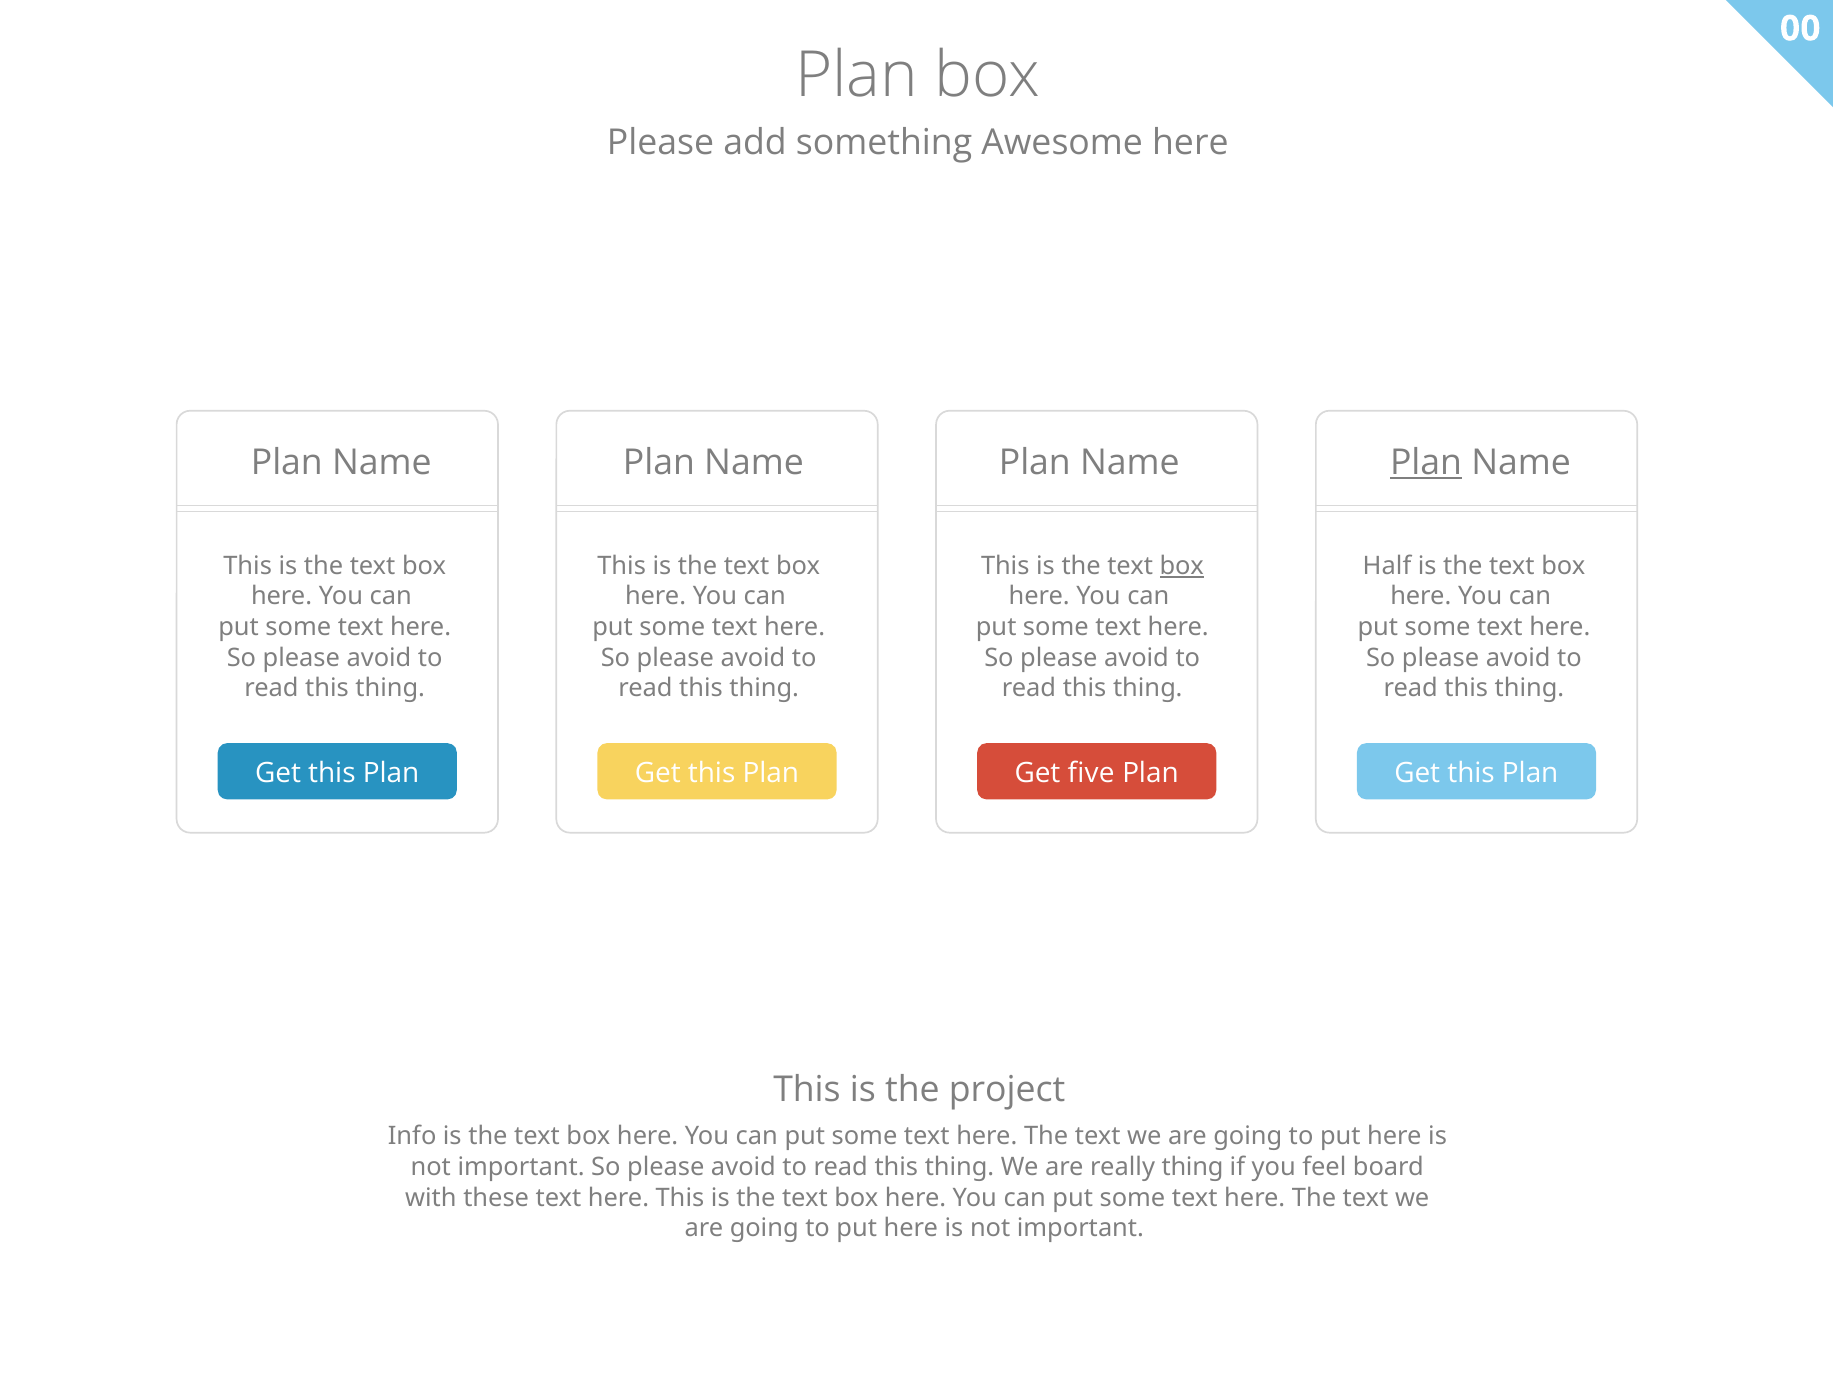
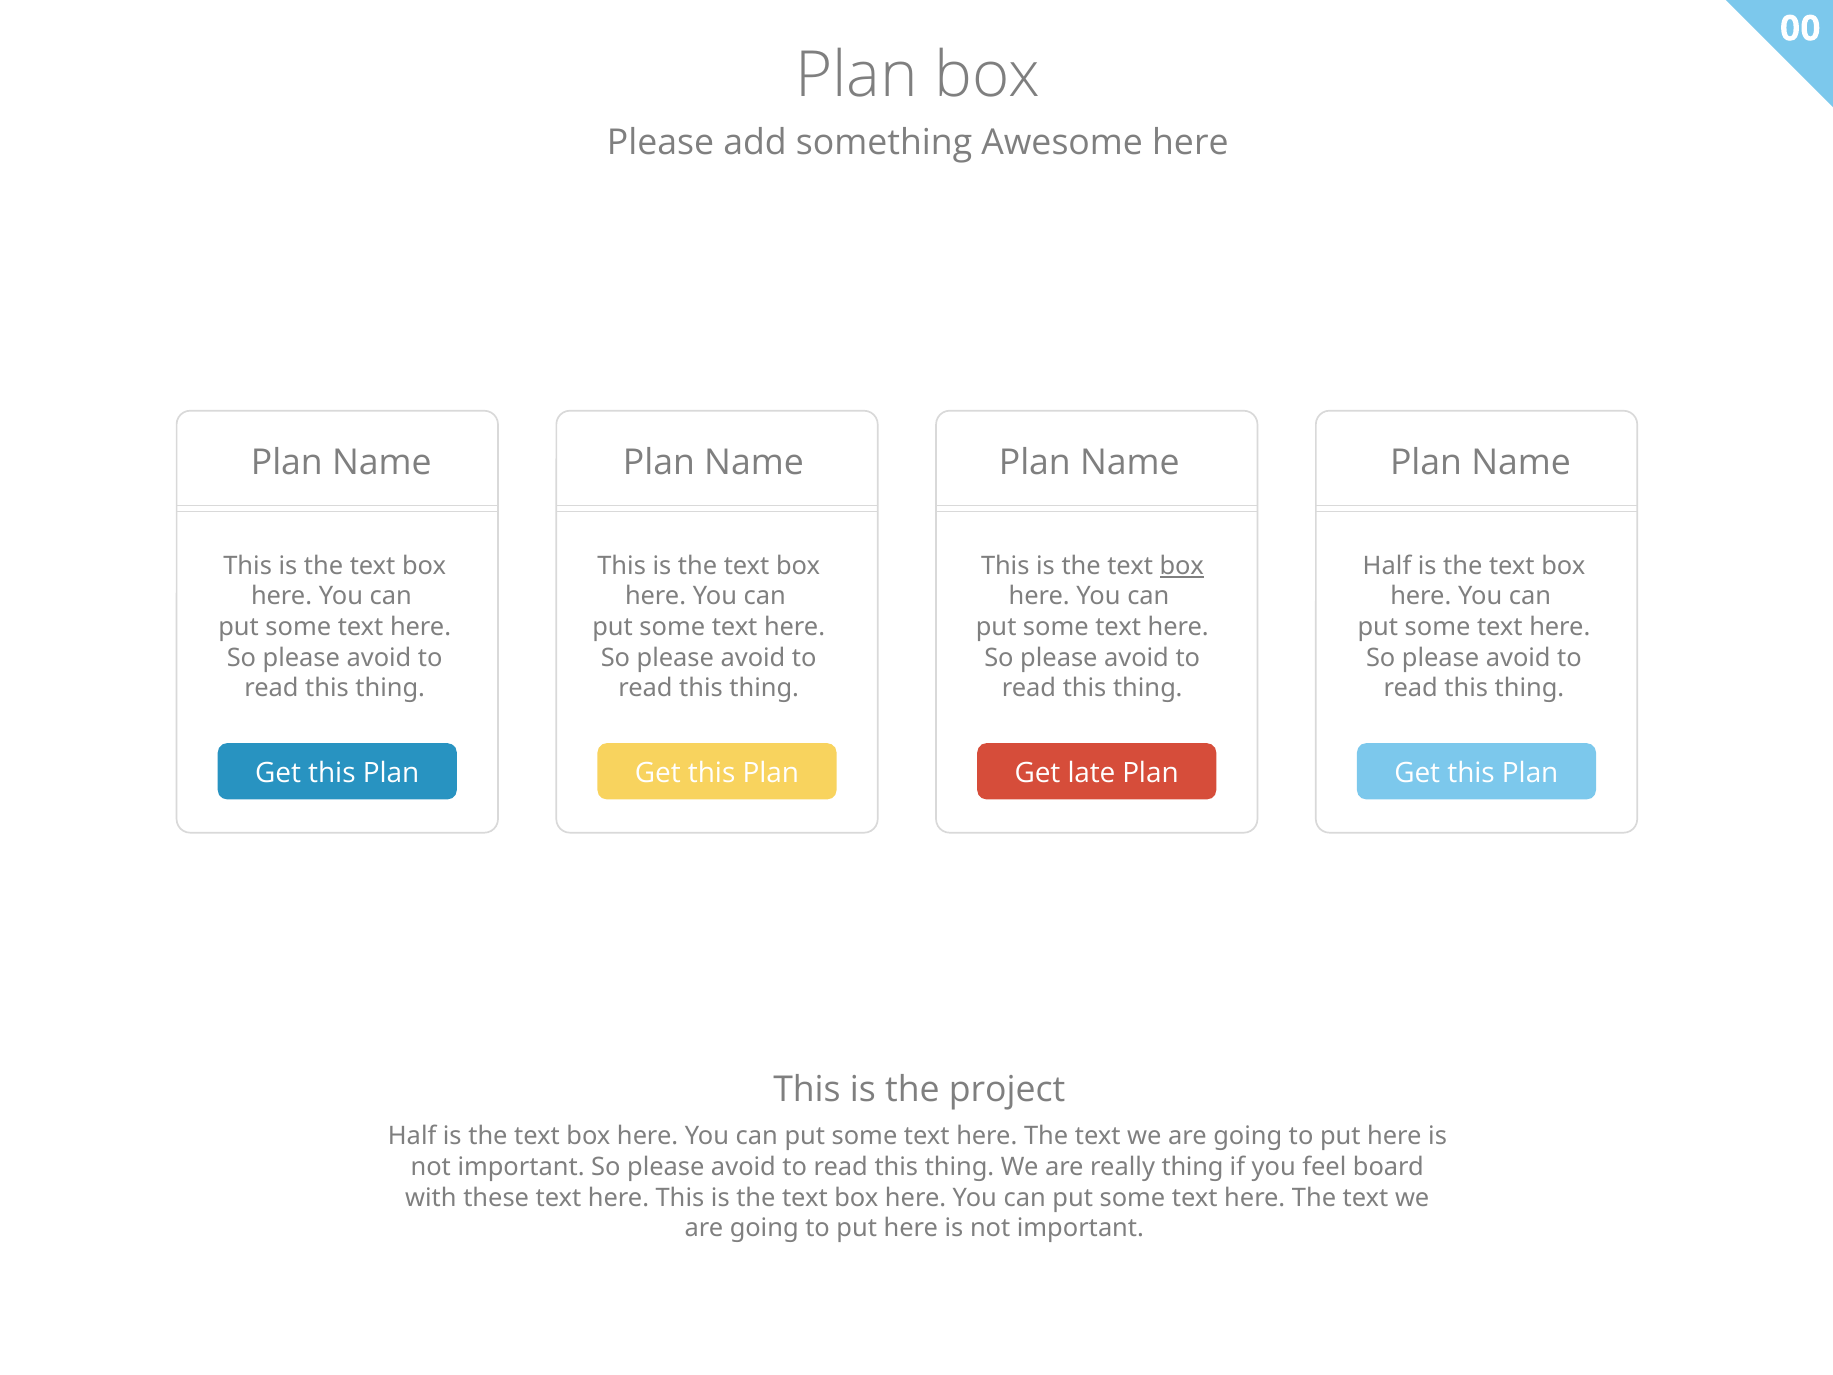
Plan at (1426, 463) underline: present -> none
five: five -> late
Info at (412, 1136): Info -> Half
